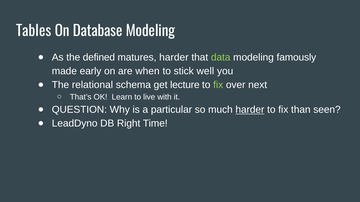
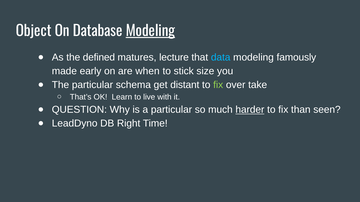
Tables: Tables -> Object
Modeling at (150, 31) underline: none -> present
matures harder: harder -> lecture
data colour: light green -> light blue
well: well -> size
The relational: relational -> particular
lecture: lecture -> distant
next: next -> take
